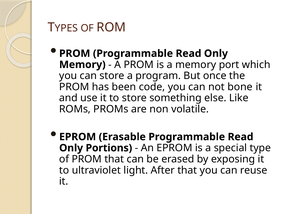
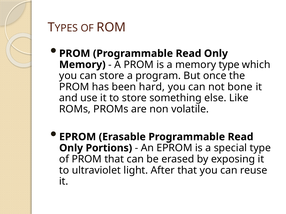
memory port: port -> type
code: code -> hard
